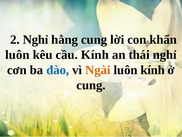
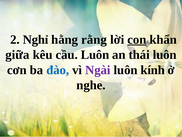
hằng cung: cung -> rằng
con underline: none -> present
luôn at (17, 55): luôn -> giữa
cầu Kính: Kính -> Luôn
thái nghỉ: nghỉ -> luôn
Ngài colour: orange -> purple
cung at (91, 85): cung -> nghe
